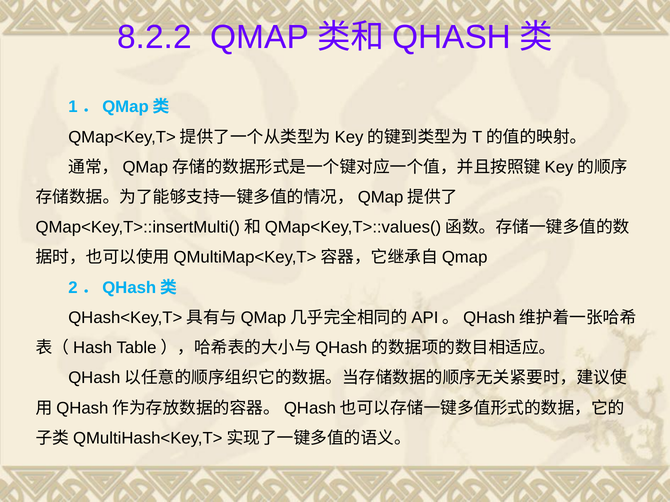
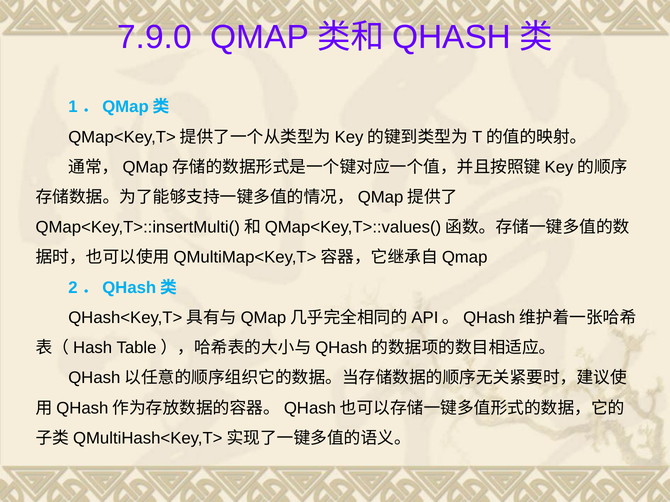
8.2.2: 8.2.2 -> 7.9.0
